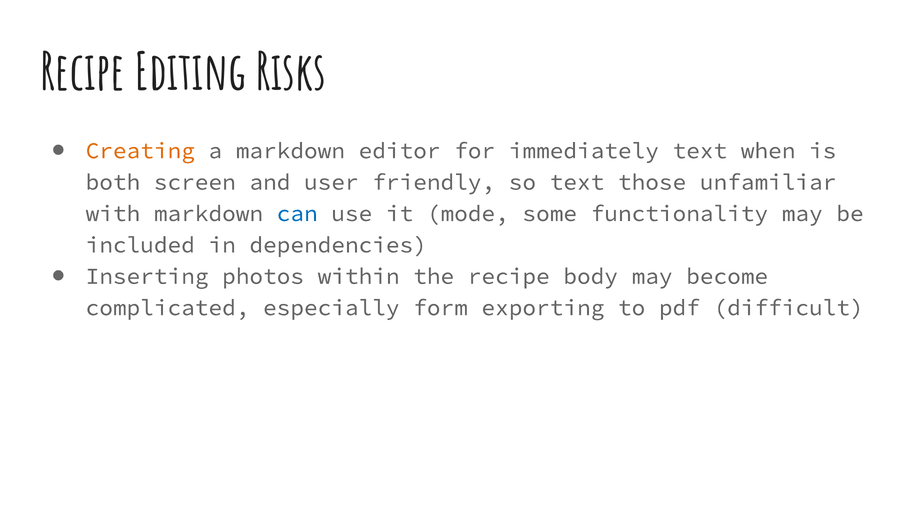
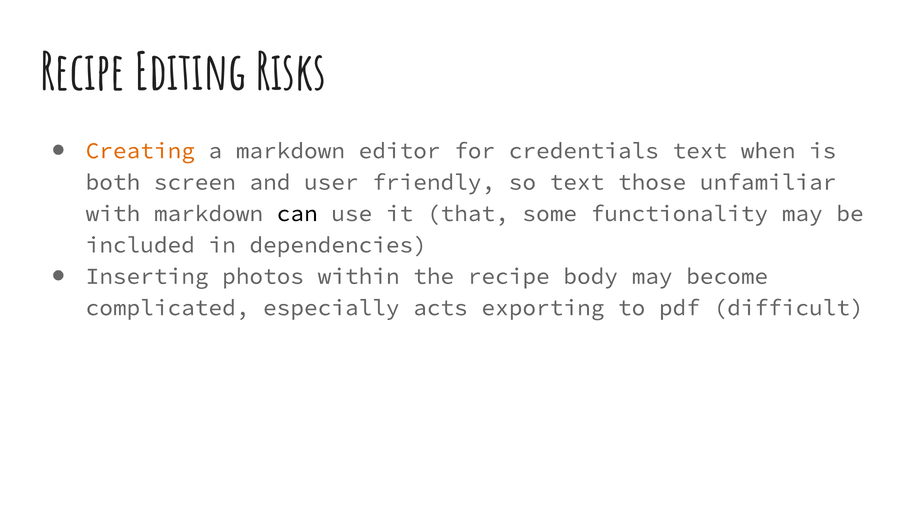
immediately: immediately -> credentials
can colour: blue -> black
mode: mode -> that
form: form -> acts
